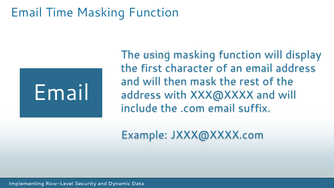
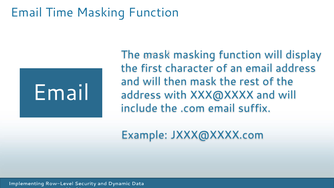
The using: using -> mask
